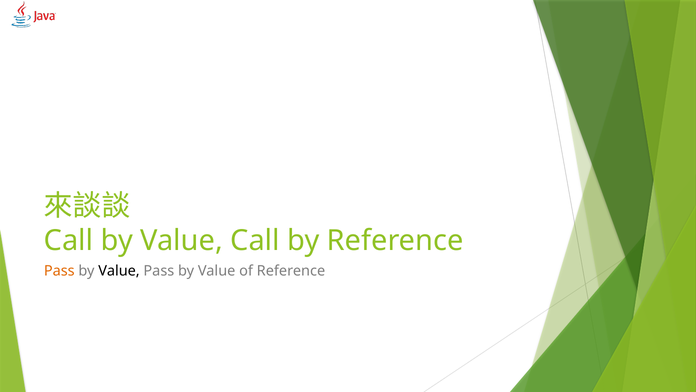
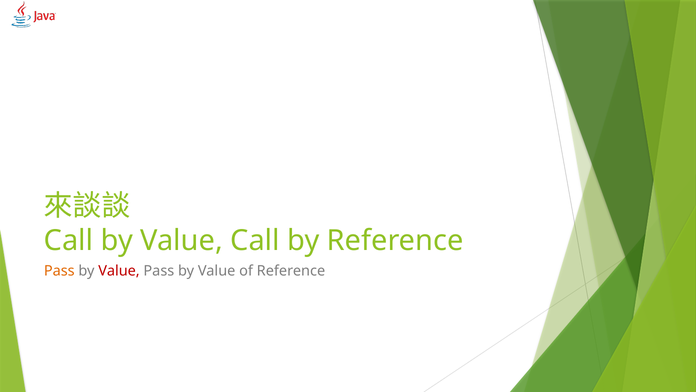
Value at (119, 271) colour: black -> red
